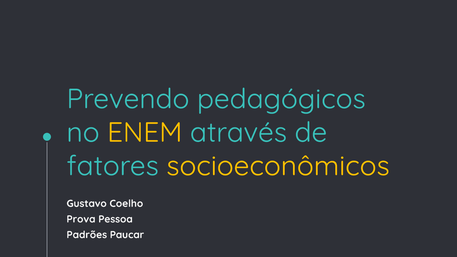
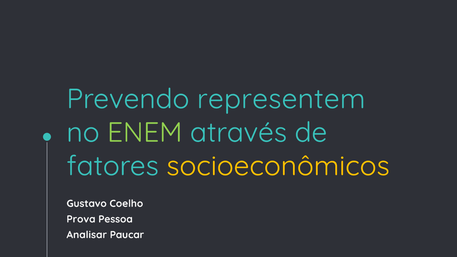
pedagógicos: pedagógicos -> representem
ENEM colour: yellow -> light green
Padrões: Padrões -> Analisar
